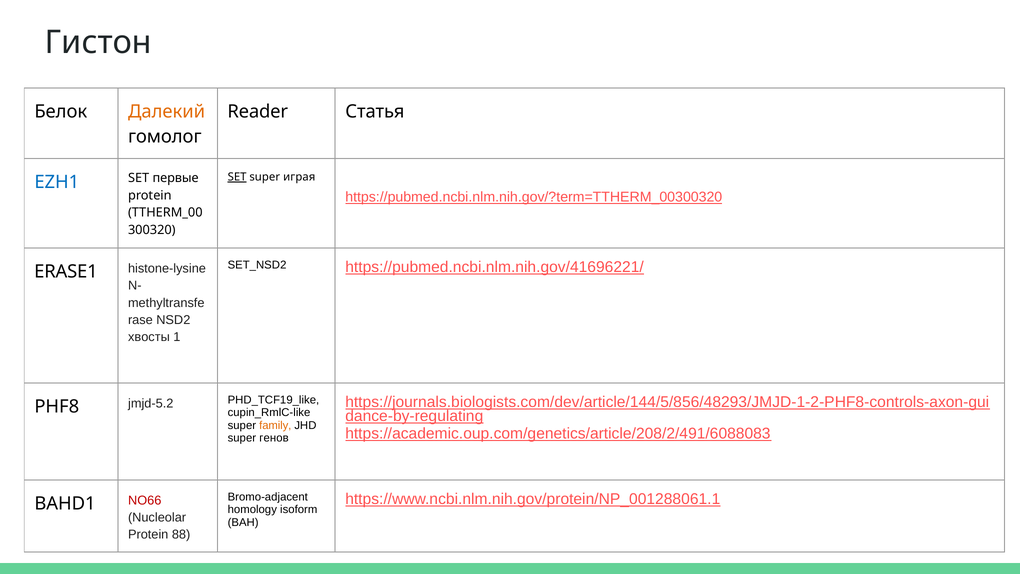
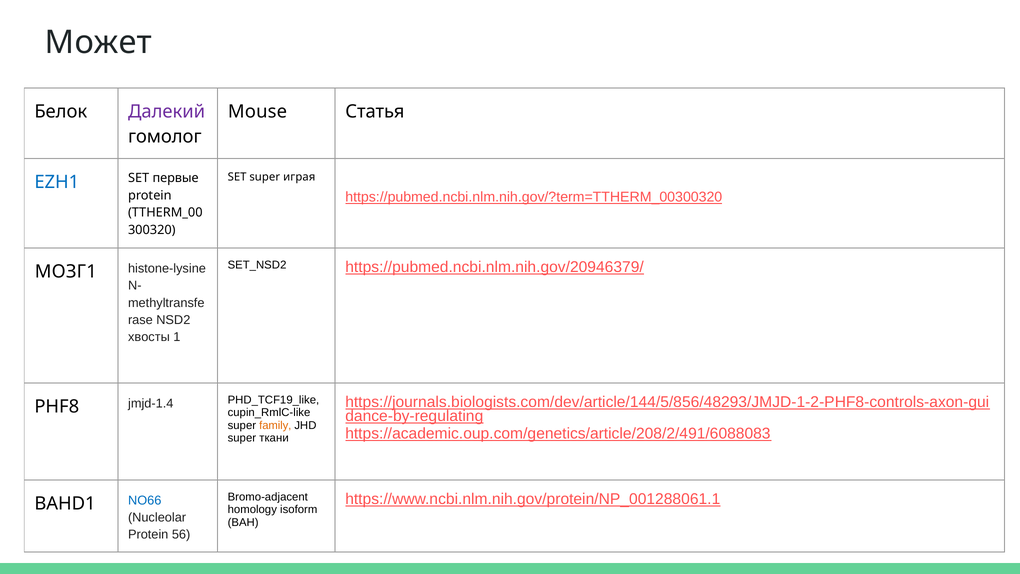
Гистон: Гистон -> Может
Далекий colour: orange -> purple
Reader: Reader -> Mouse
SET at (237, 177) underline: present -> none
https://pubmed.ncbi.nlm.nih.gov/41696221/: https://pubmed.ncbi.nlm.nih.gov/41696221/ -> https://pubmed.ncbi.nlm.nih.gov/20946379/
ERASE1: ERASE1 -> МОЗГ1
jmjd-5.2: jmjd-5.2 -> jmjd-1.4
генов: генов -> ткани
NO66 colour: red -> blue
88: 88 -> 56
